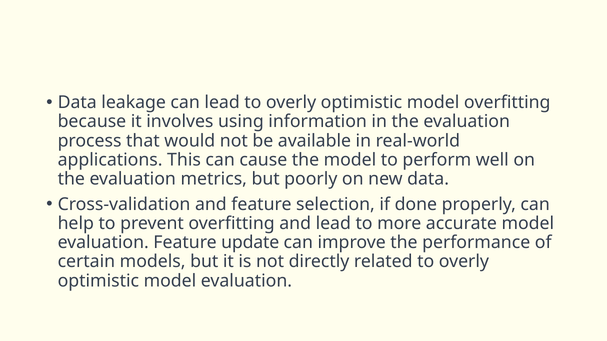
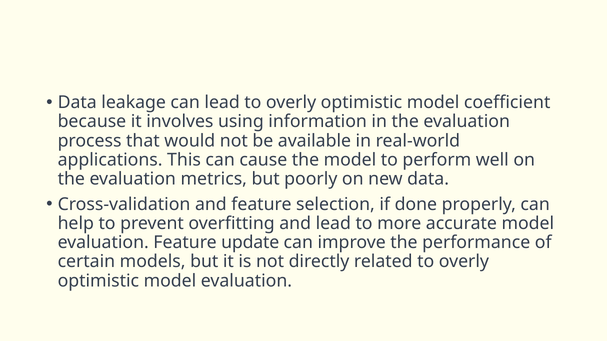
model overfitting: overfitting -> coefficient
